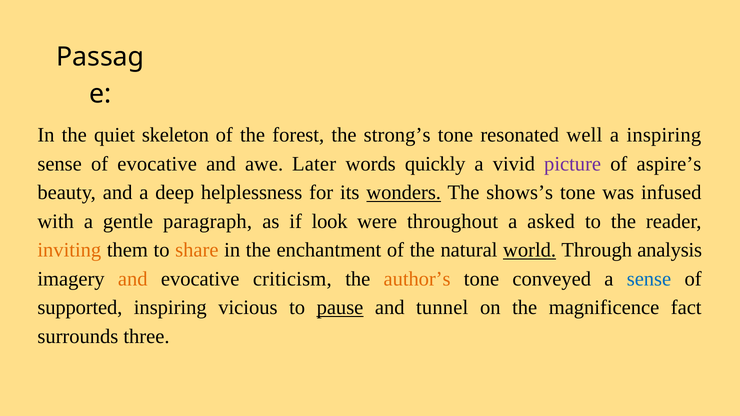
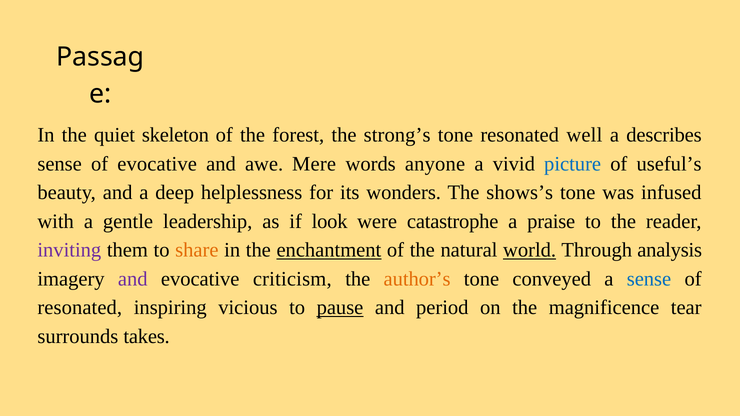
a inspiring: inspiring -> describes
Later: Later -> Mere
quickly: quickly -> anyone
picture colour: purple -> blue
aspire’s: aspire’s -> useful’s
wonders underline: present -> none
paragraph: paragraph -> leadership
throughout: throughout -> catastrophe
asked: asked -> praise
inviting colour: orange -> purple
enchantment underline: none -> present
and at (133, 279) colour: orange -> purple
supported at (80, 308): supported -> resonated
tunnel: tunnel -> period
fact: fact -> tear
three: three -> takes
